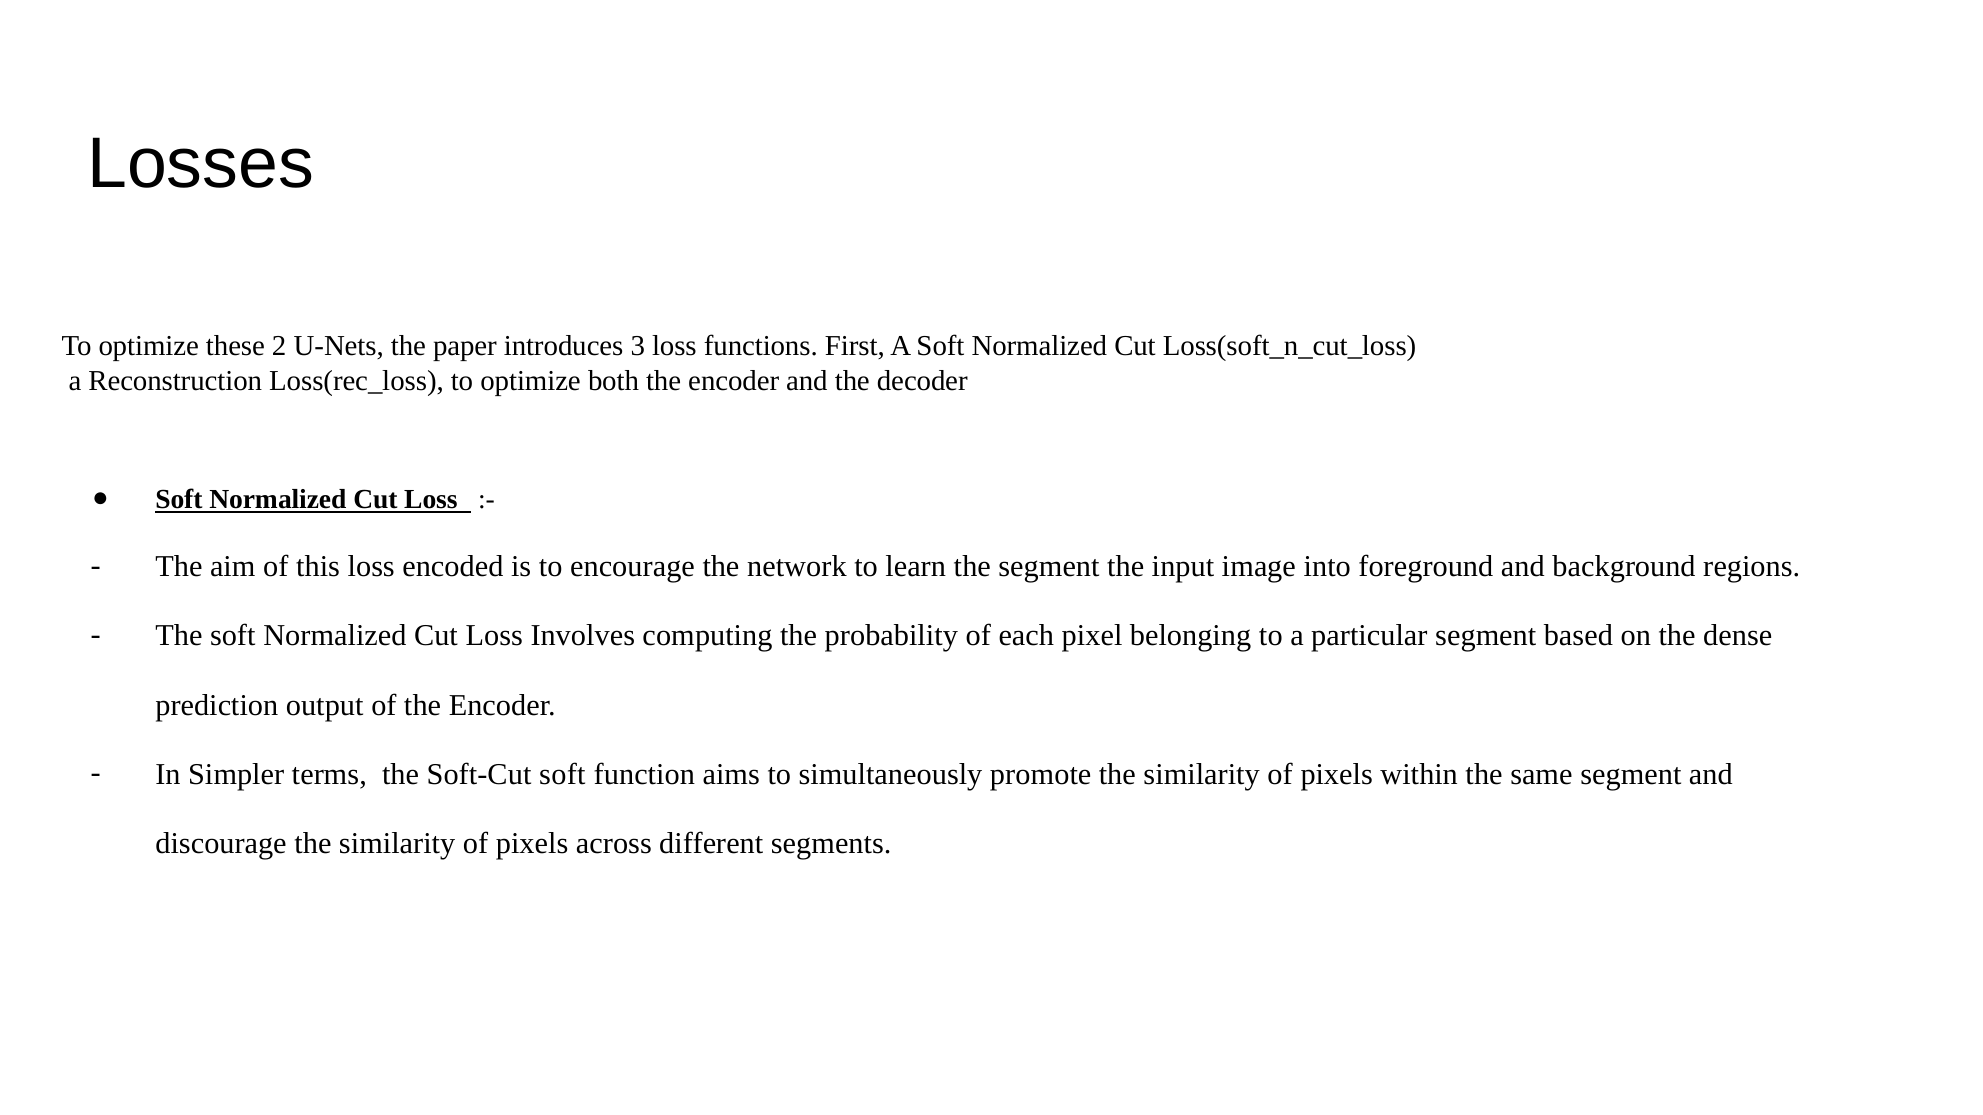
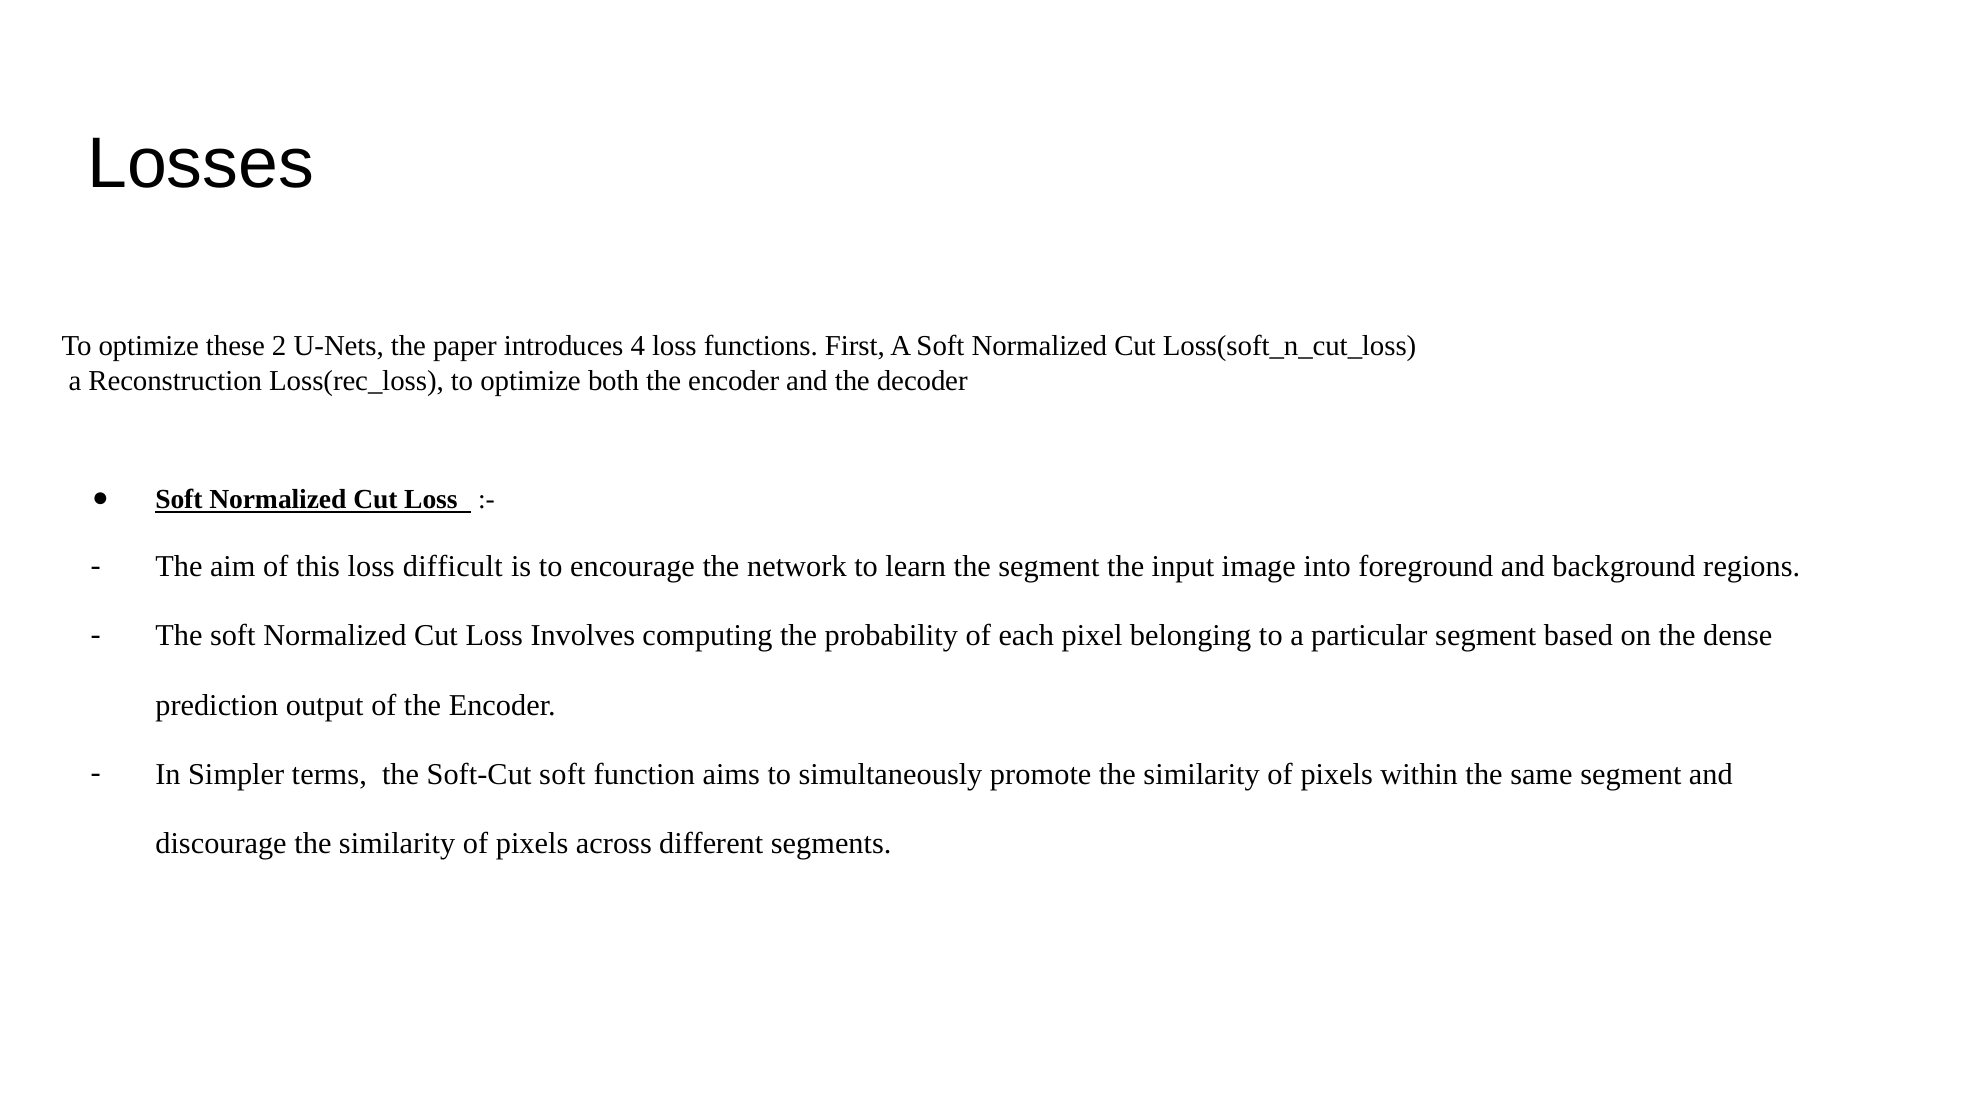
3: 3 -> 4
encoded: encoded -> difficult
